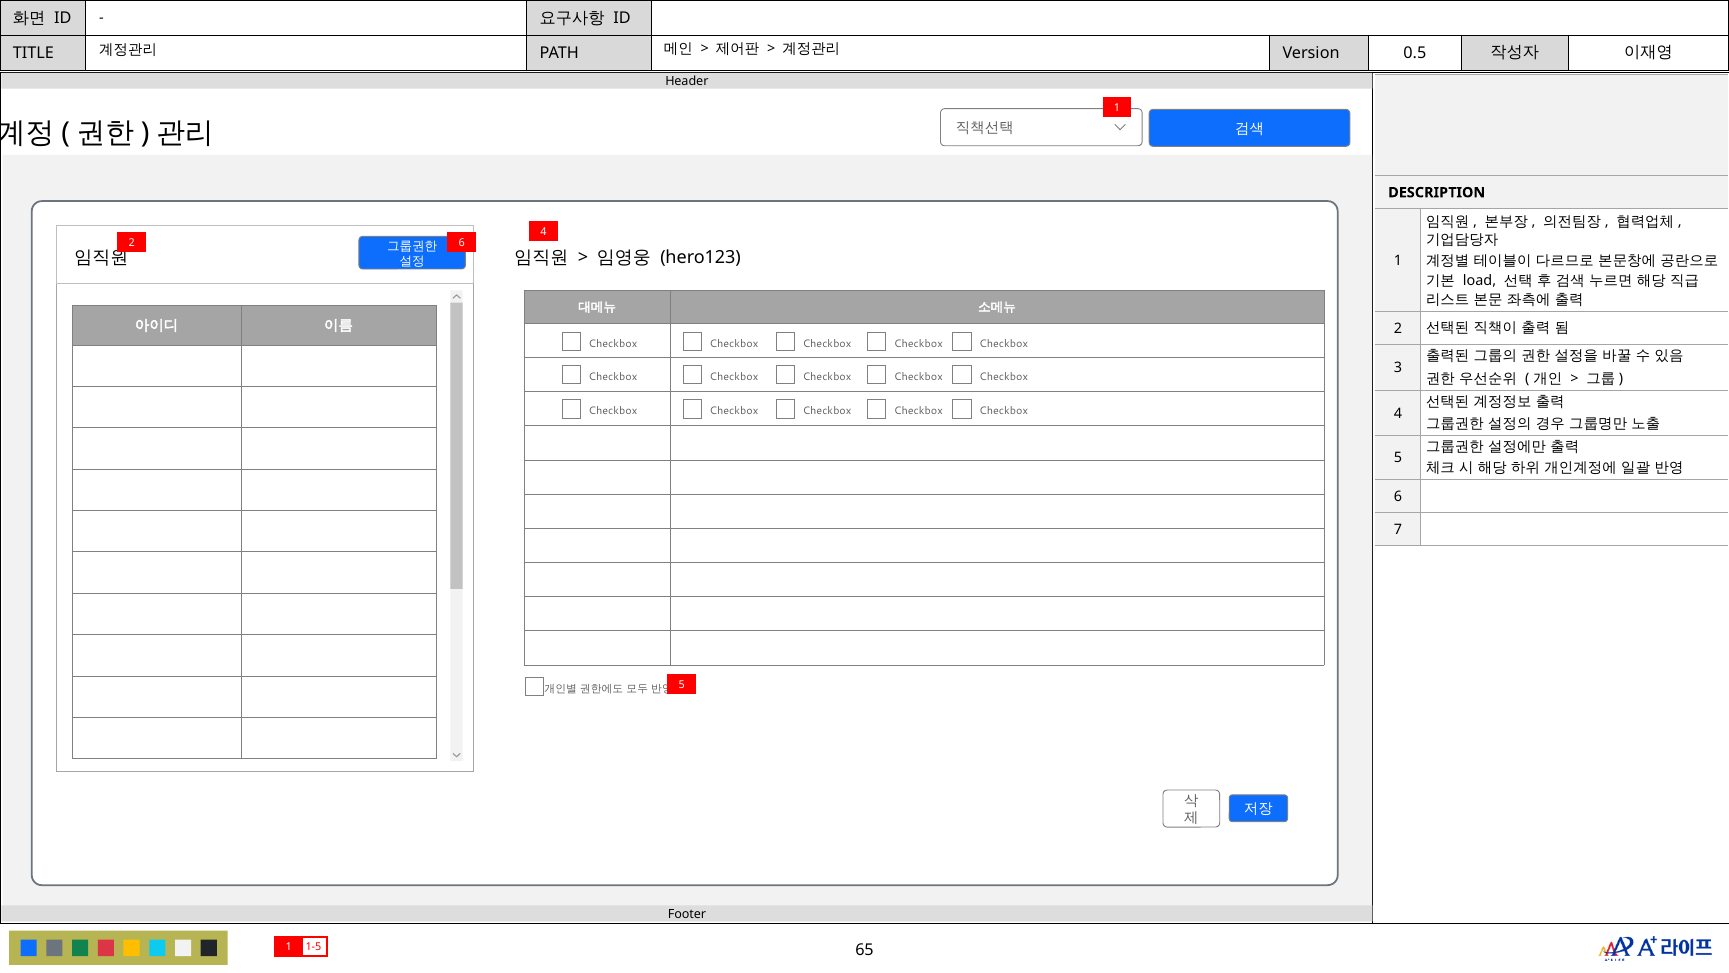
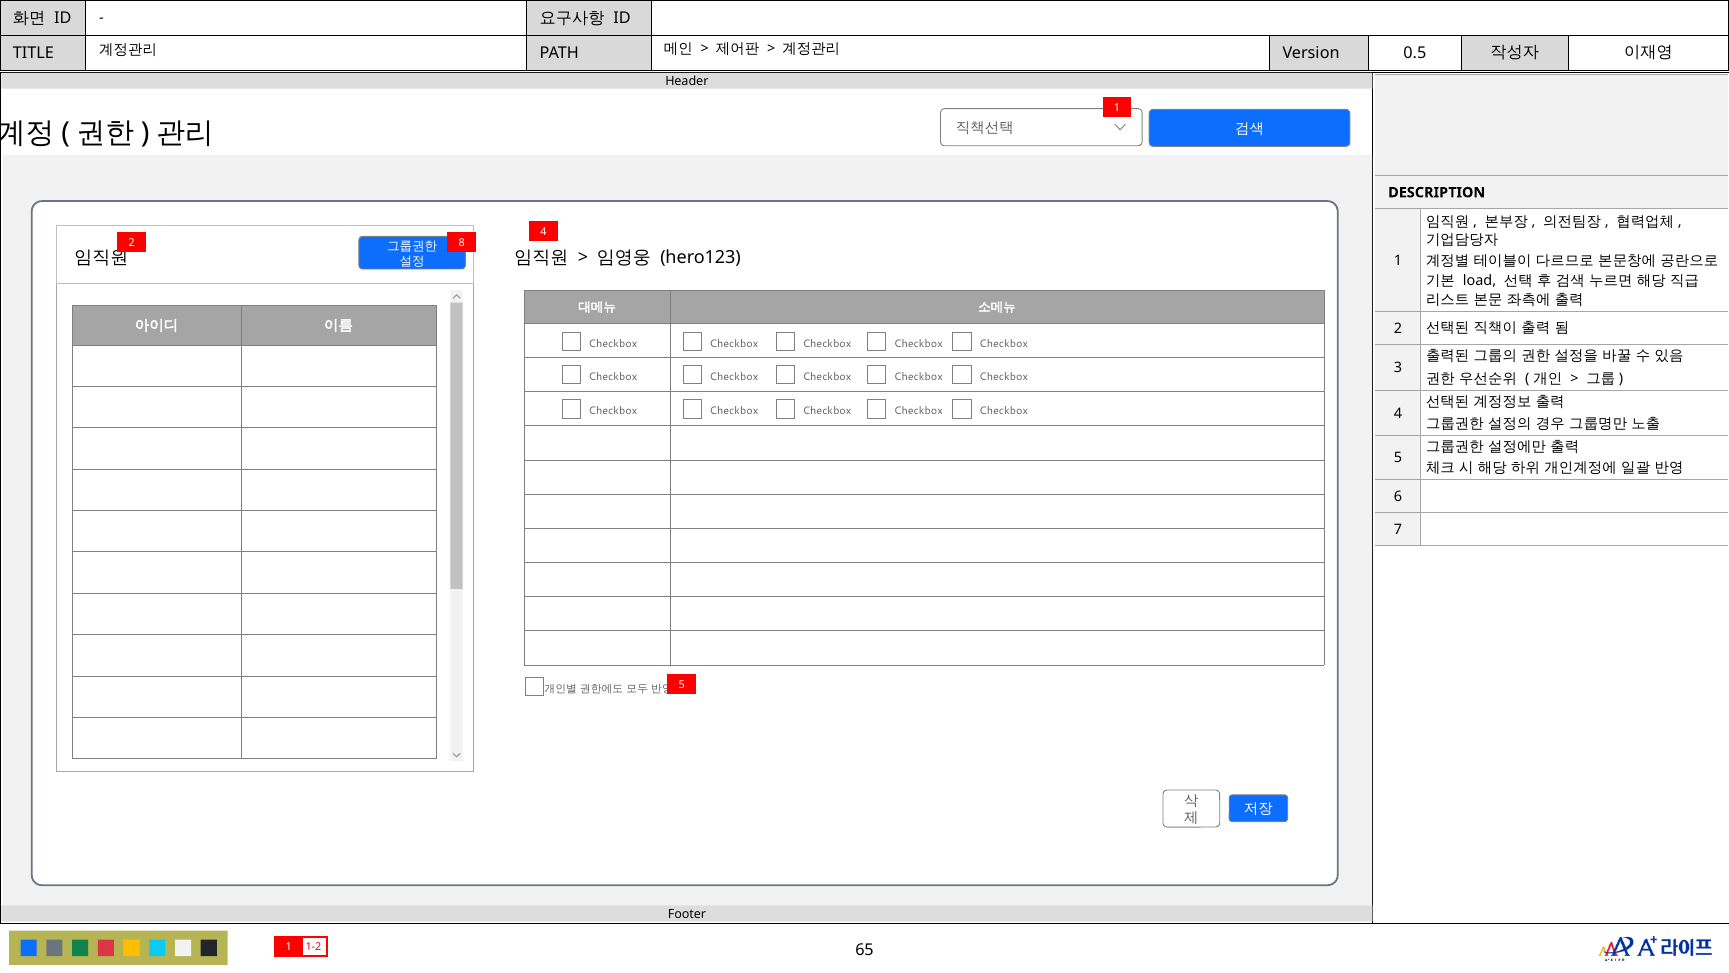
2 6: 6 -> 8
1-5: 1-5 -> 1-2
